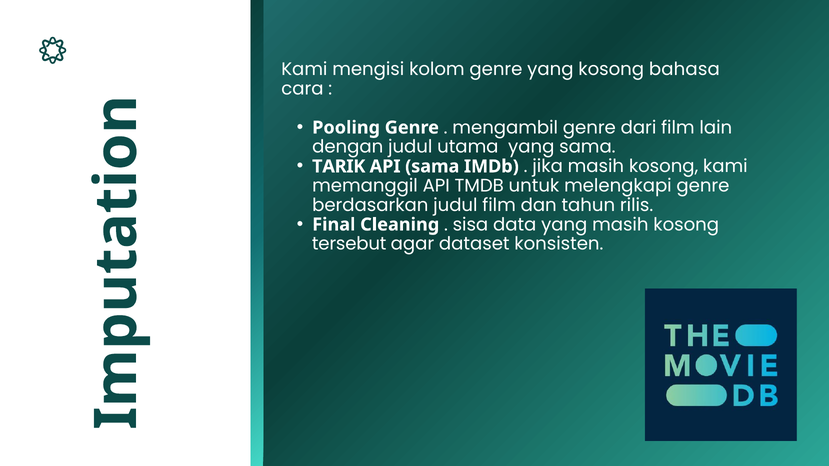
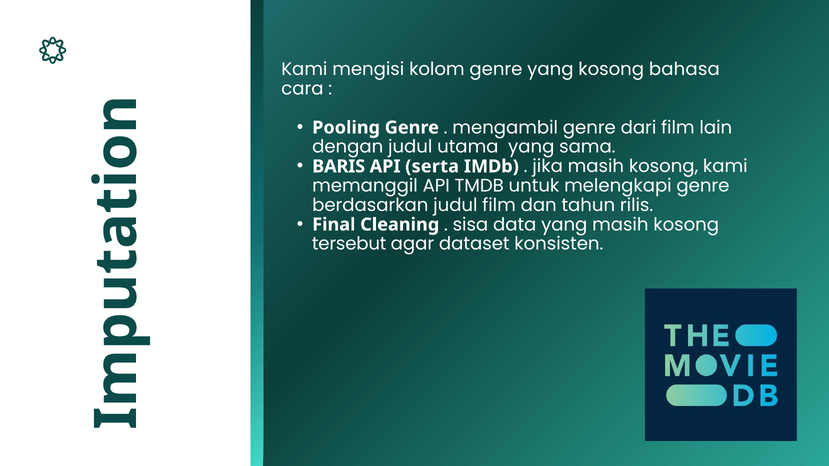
TARIK: TARIK -> BARIS
API sama: sama -> serta
